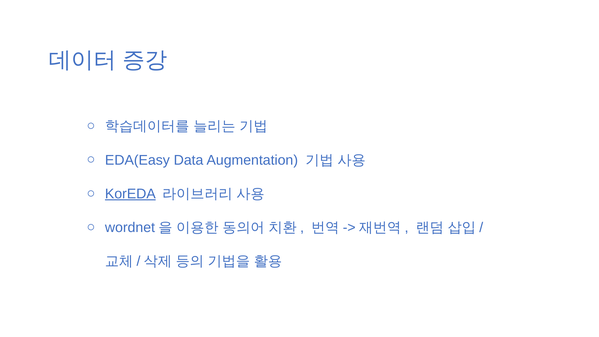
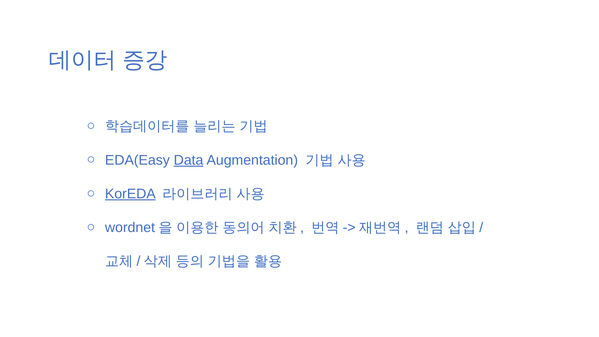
Data underline: none -> present
